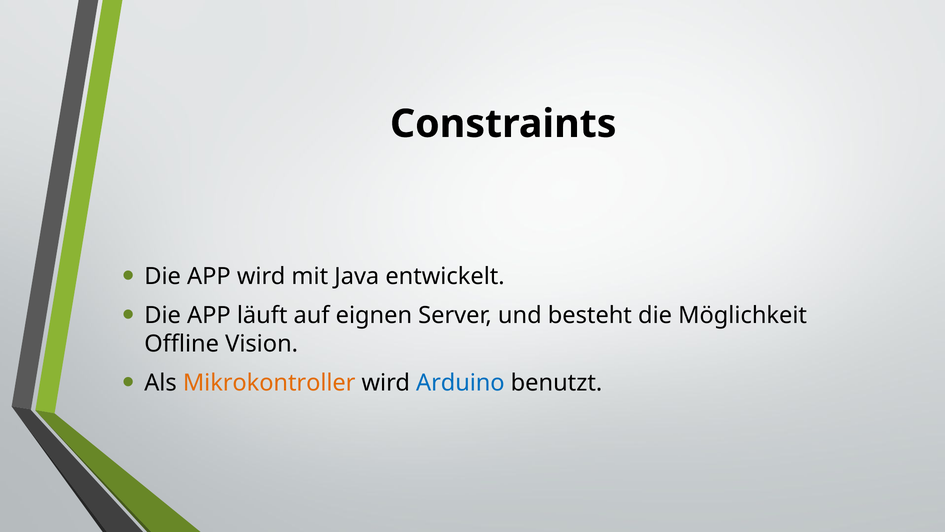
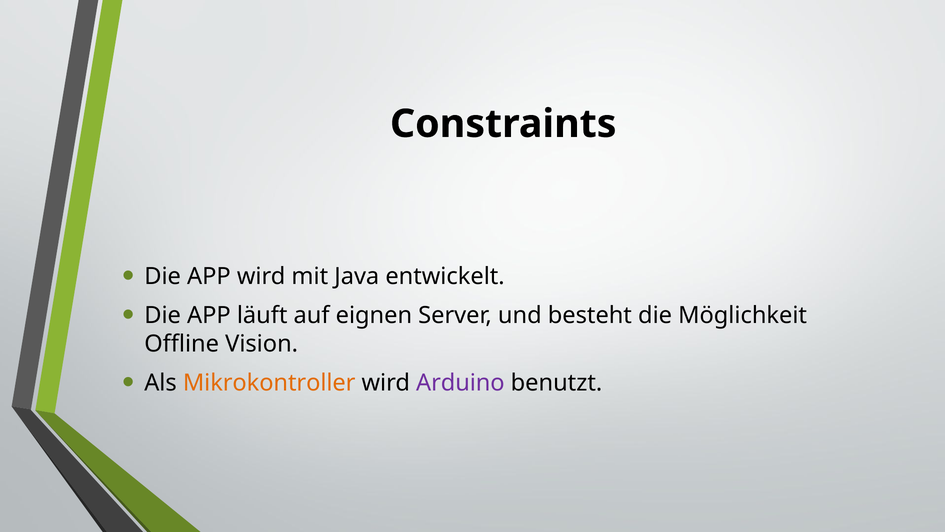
Arduino colour: blue -> purple
